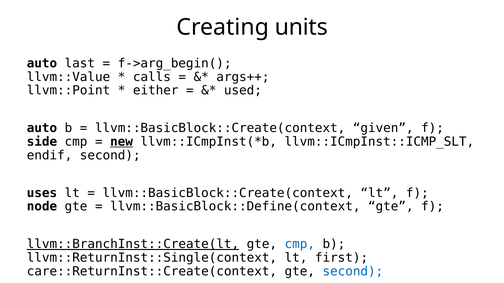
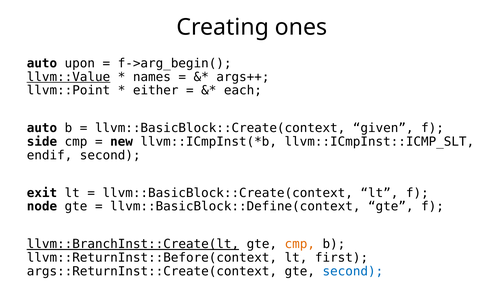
units: units -> ones
last: last -> upon
llvm::Value underline: none -> present
calls: calls -> names
used: used -> each
new underline: present -> none
uses: uses -> exit
cmp at (300, 245) colour: blue -> orange
llvm::ReturnInst::Single(context: llvm::ReturnInst::Single(context -> llvm::ReturnInst::Before(context
care::ReturnInst::Create(context: care::ReturnInst::Create(context -> args::ReturnInst::Create(context
